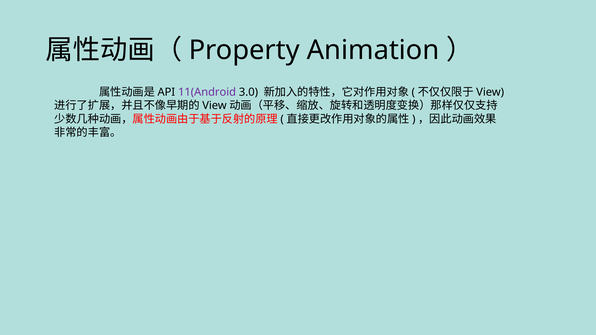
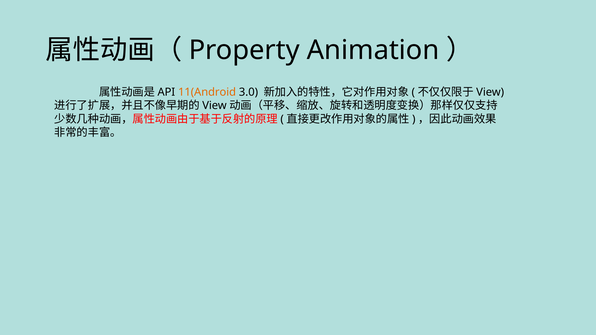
11(Android colour: purple -> orange
